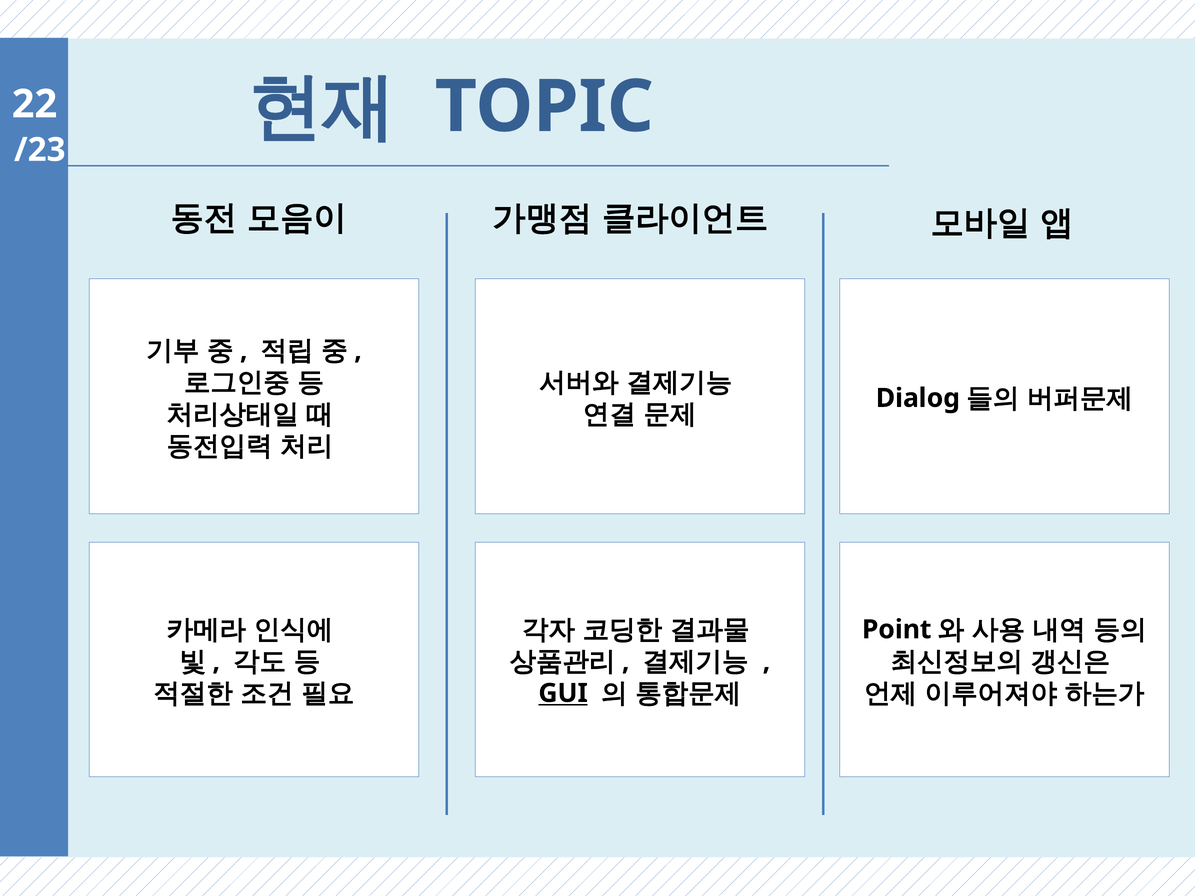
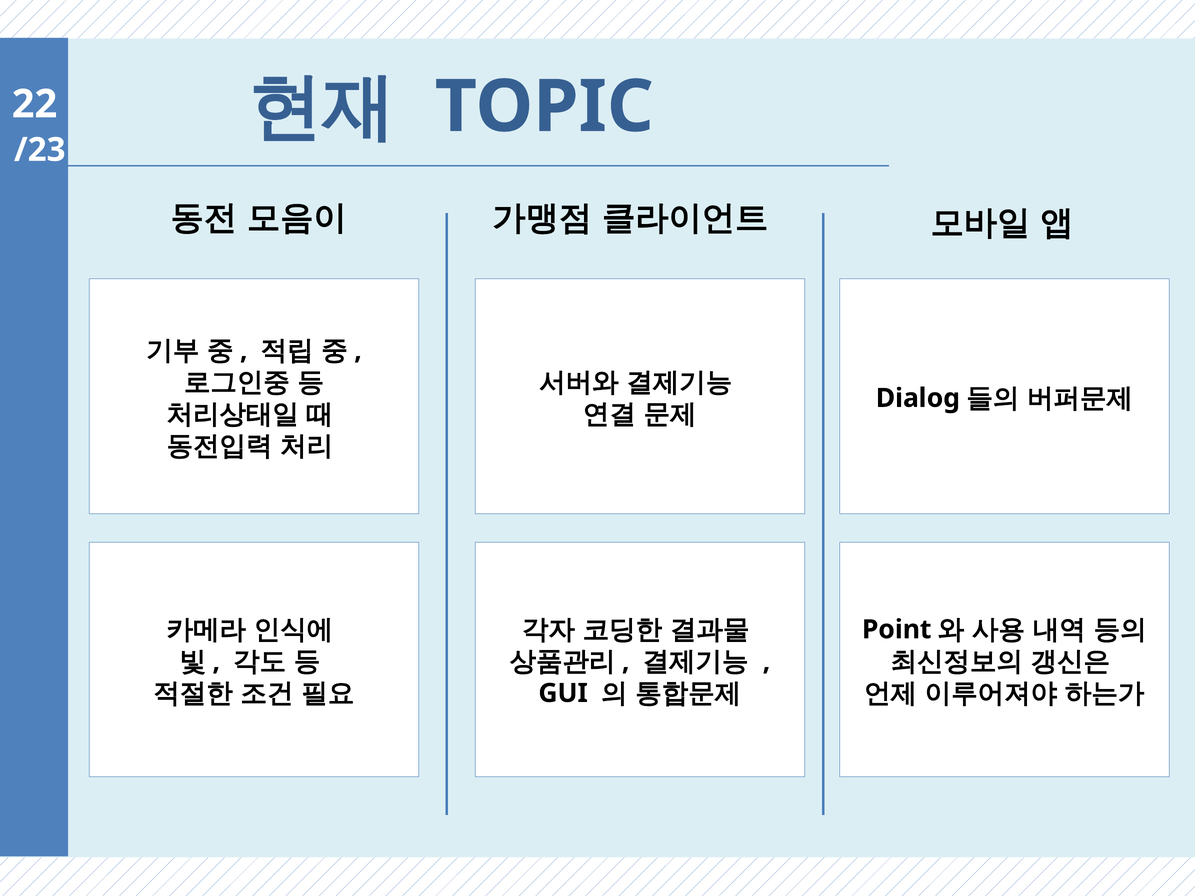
GUI underline: present -> none
